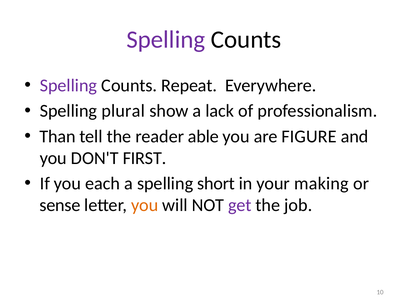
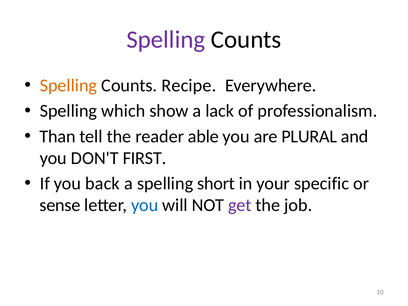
Spelling at (68, 86) colour: purple -> orange
Repeat: Repeat -> Recipe
plural: plural -> which
FIGURE: FIGURE -> PLURAL
each: each -> back
making: making -> specific
you at (145, 205) colour: orange -> blue
